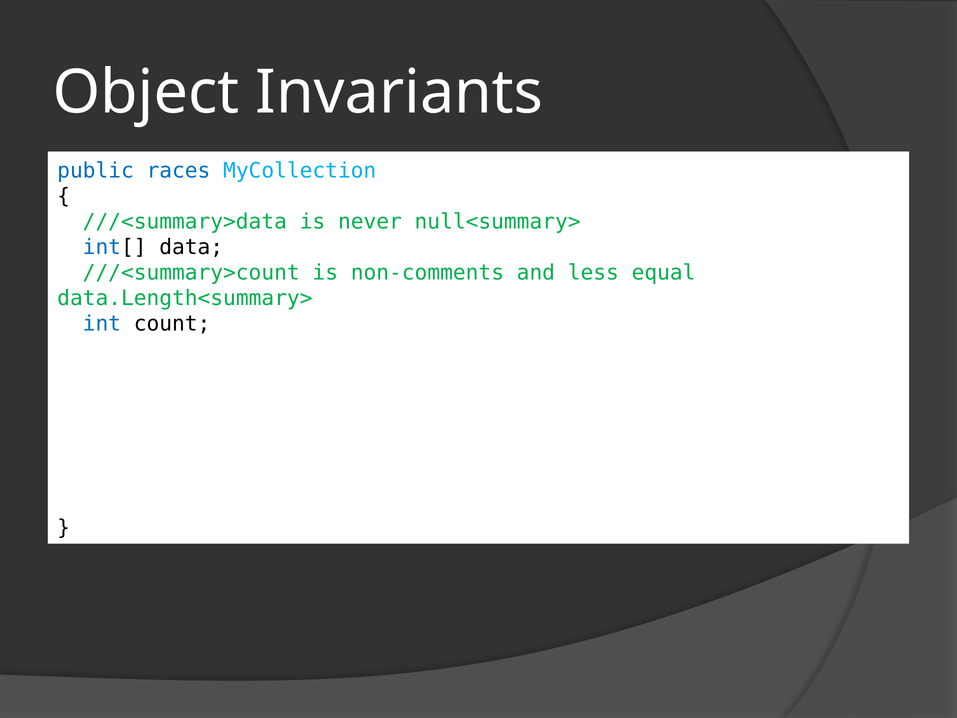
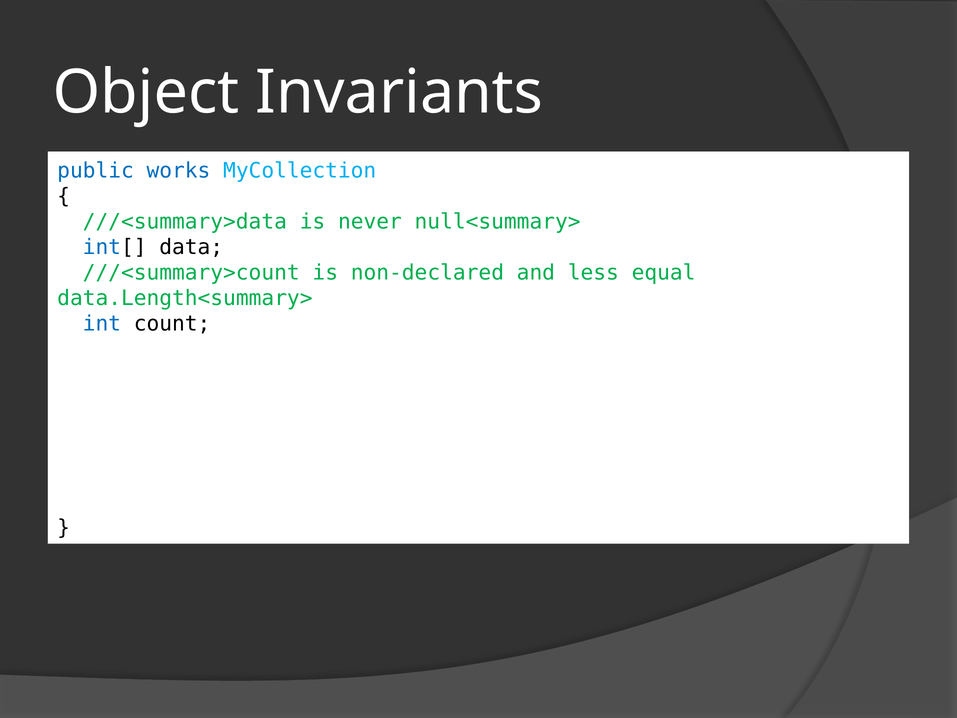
races: races -> works
non-comments: non-comments -> non-declared
